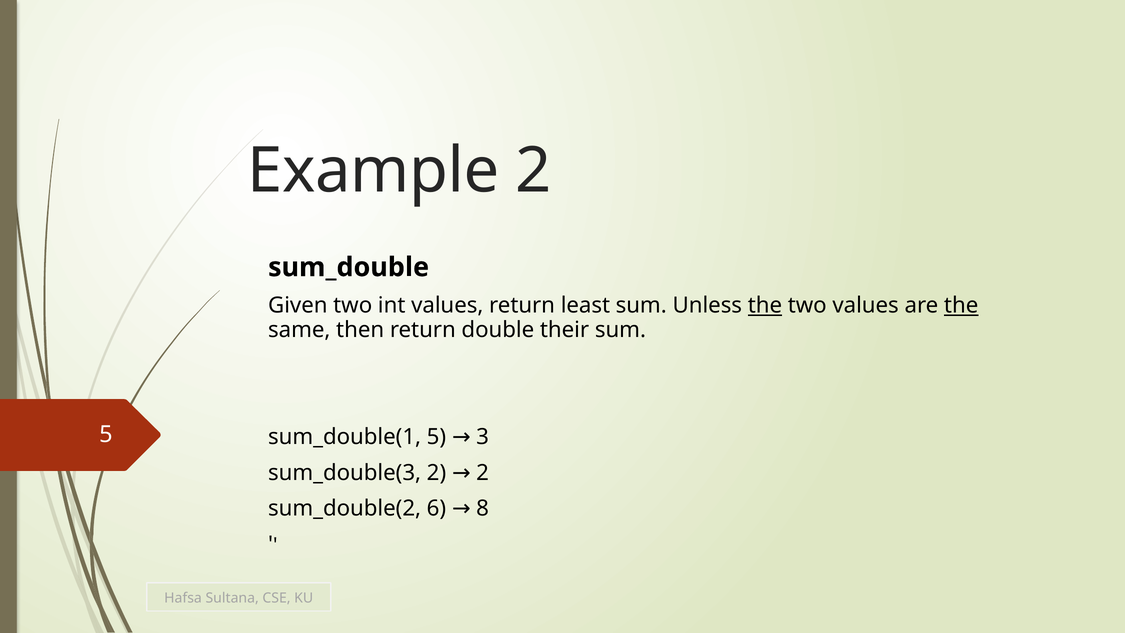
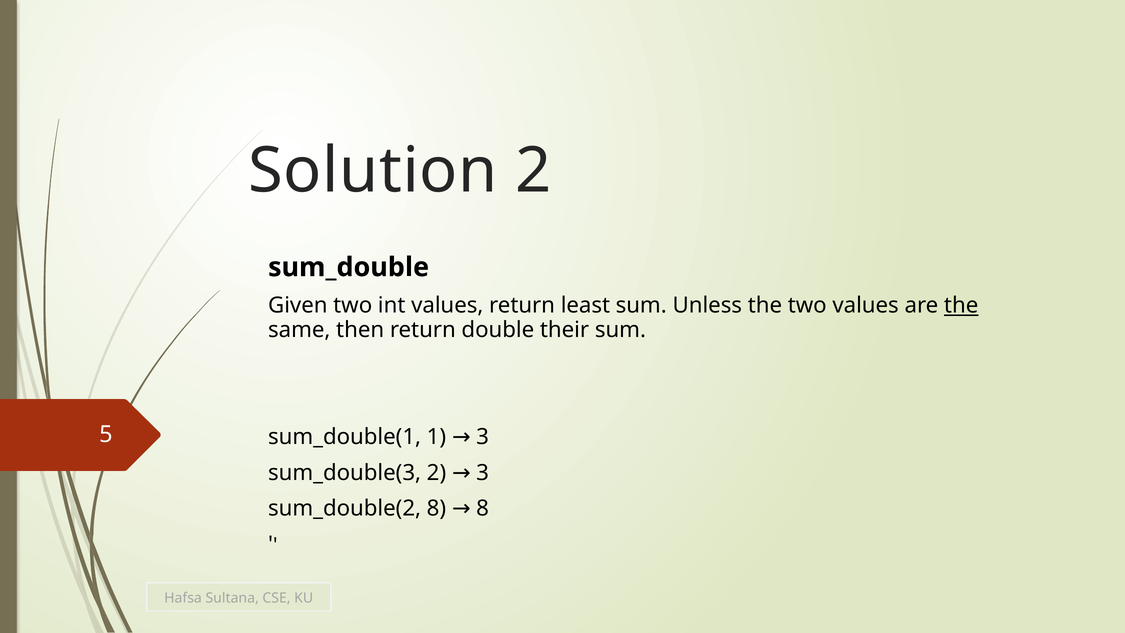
Example: Example -> Solution
the at (765, 306) underline: present -> none
sum_double(1 5: 5 -> 1
2 2: 2 -> 3
sum_double(2 6: 6 -> 8
